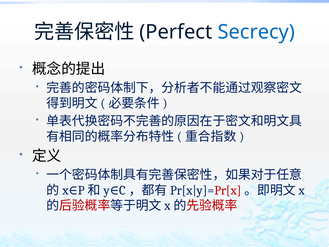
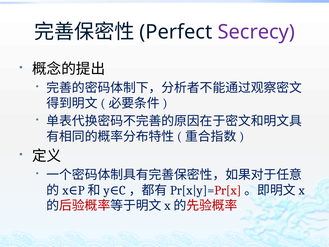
Secrecy colour: blue -> purple
